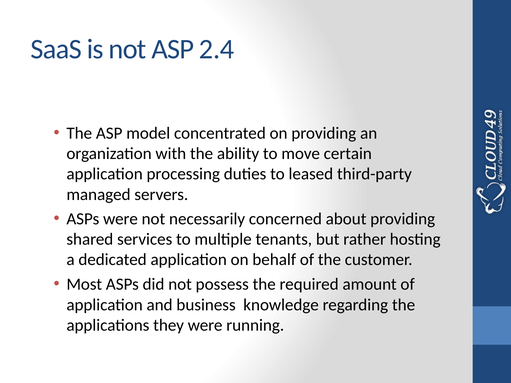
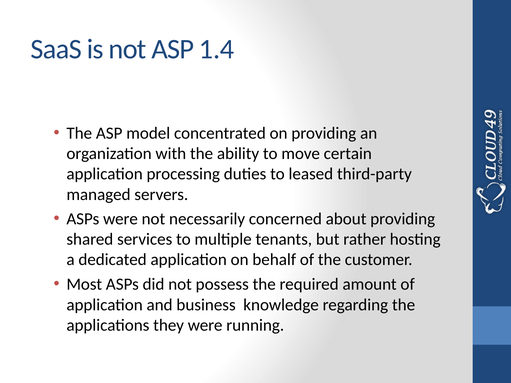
2.4: 2.4 -> 1.4
